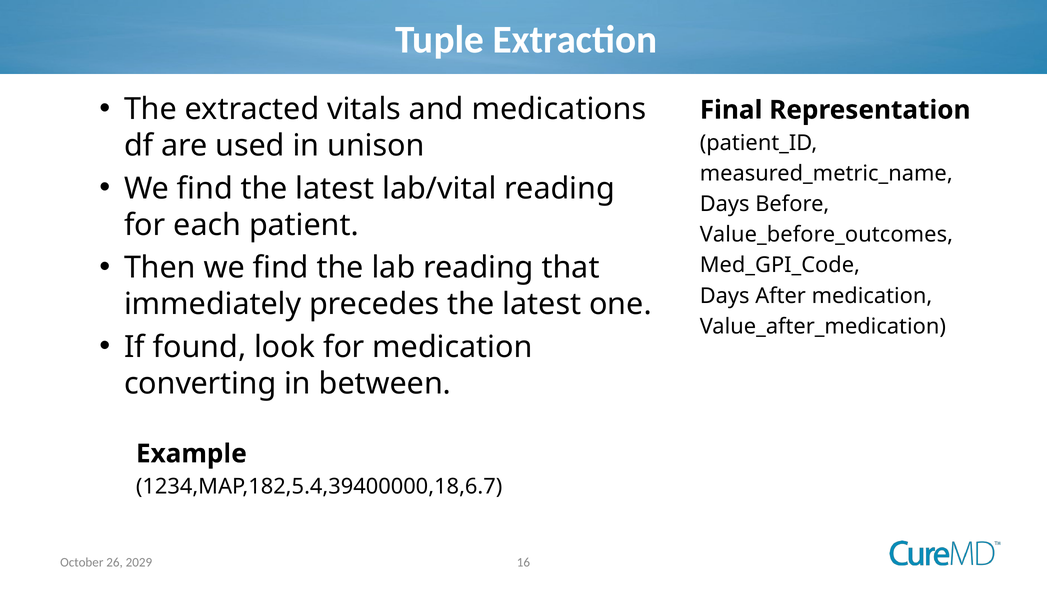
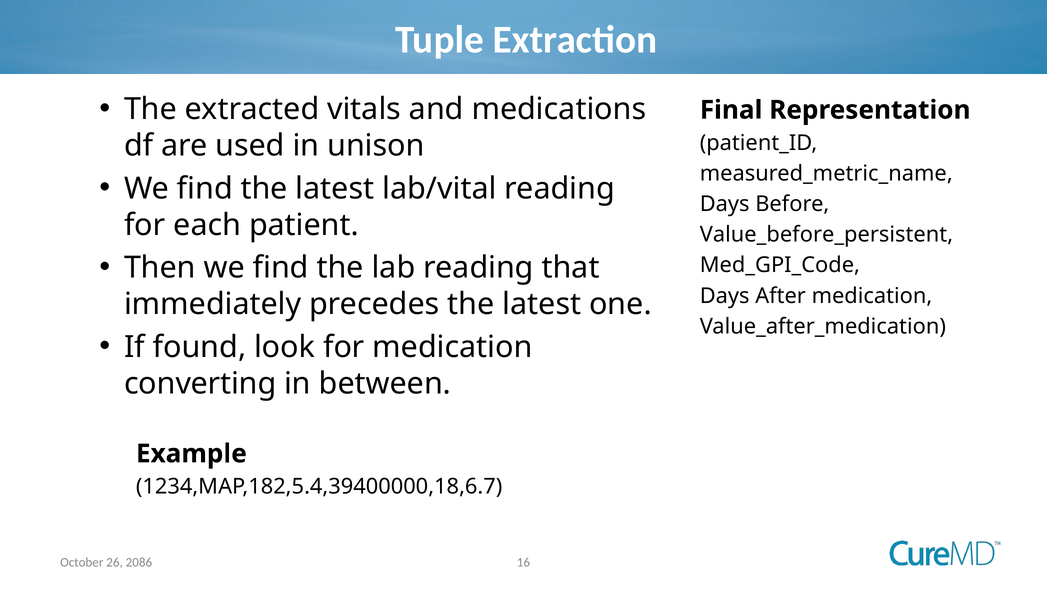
Value_before_outcomes: Value_before_outcomes -> Value_before_persistent
2029: 2029 -> 2086
